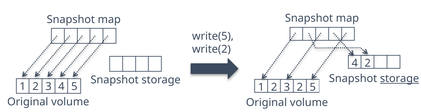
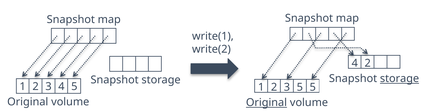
write(5: write(5 -> write(1
3 2: 2 -> 5
Original at (266, 103) underline: none -> present
